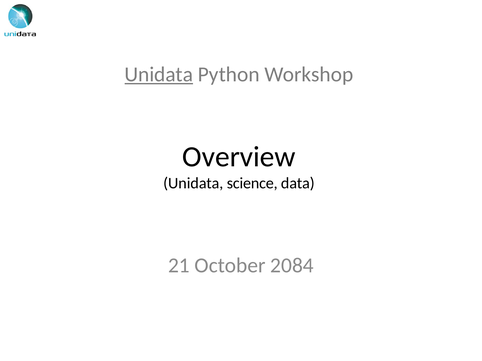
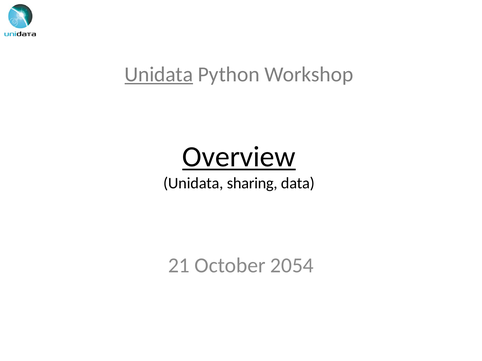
Overview underline: none -> present
science: science -> sharing
2084: 2084 -> 2054
